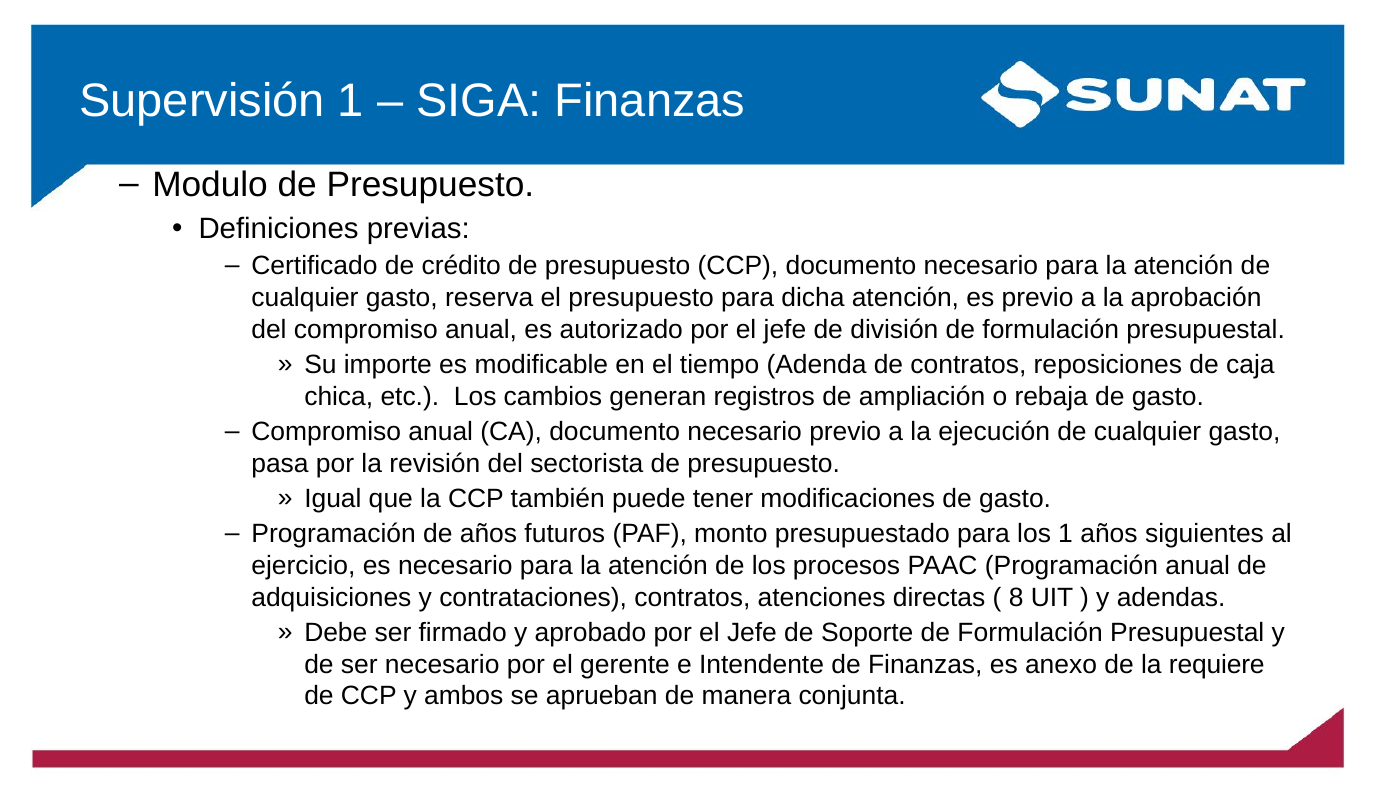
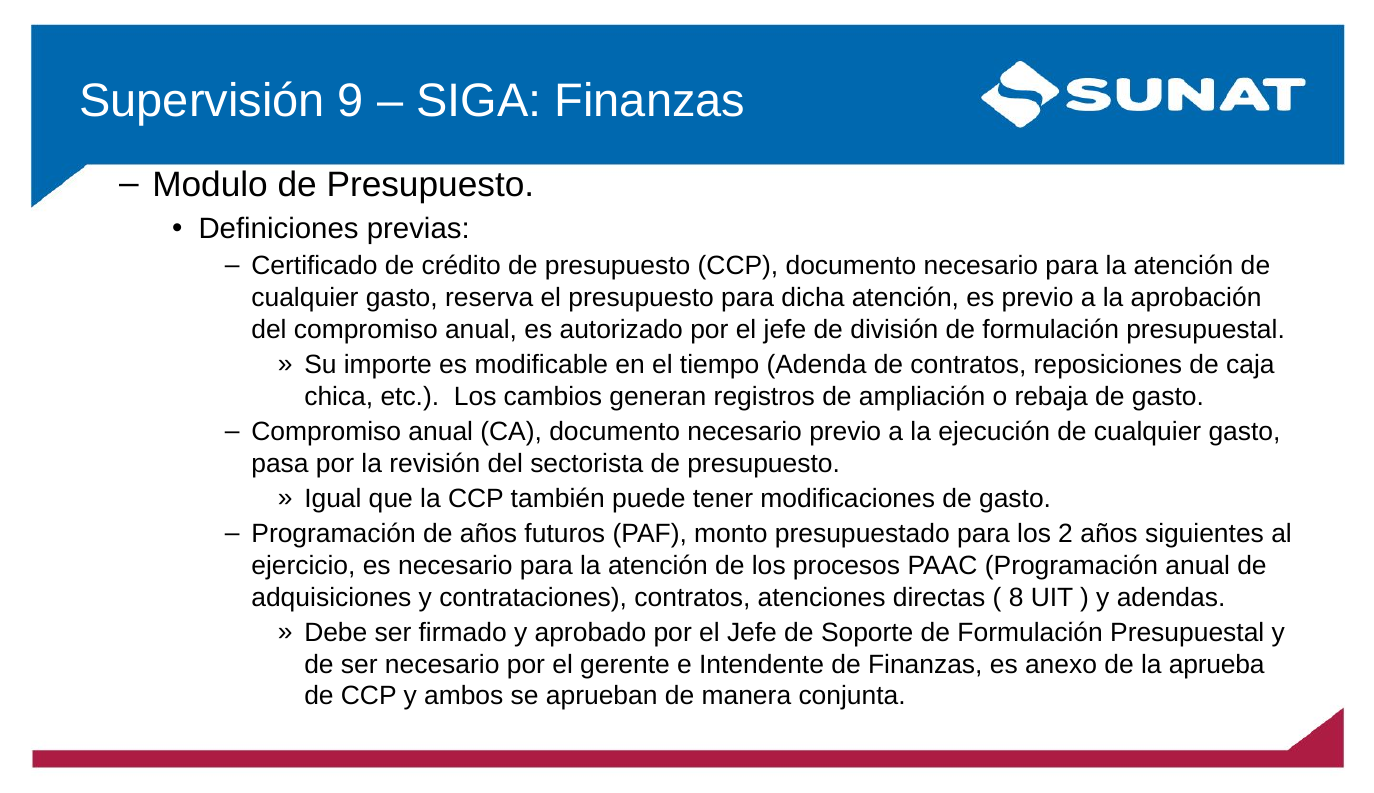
Supervisión 1: 1 -> 9
los 1: 1 -> 2
requiere: requiere -> aprueba
